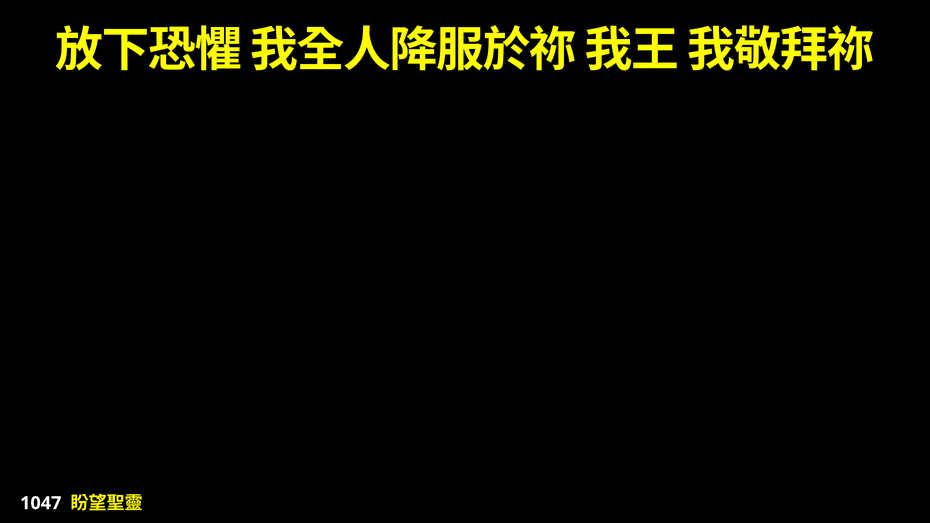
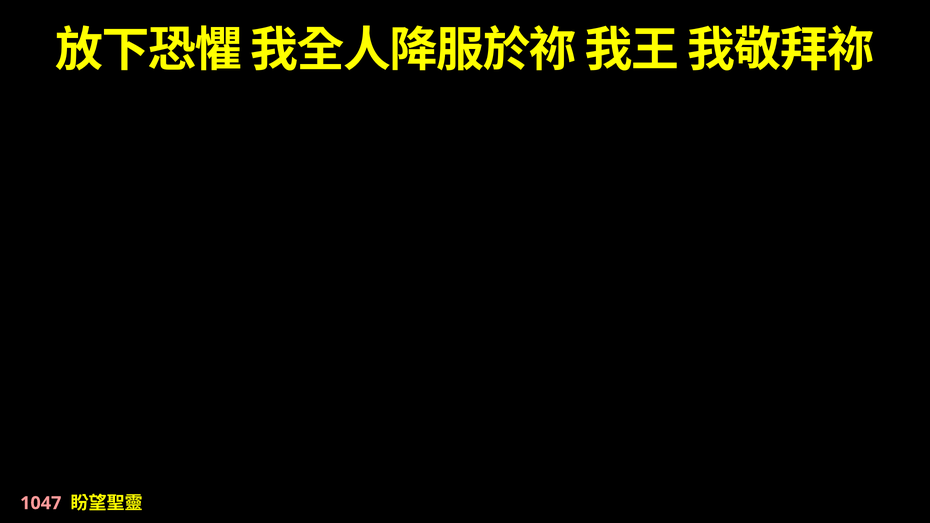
1047 colour: white -> pink
